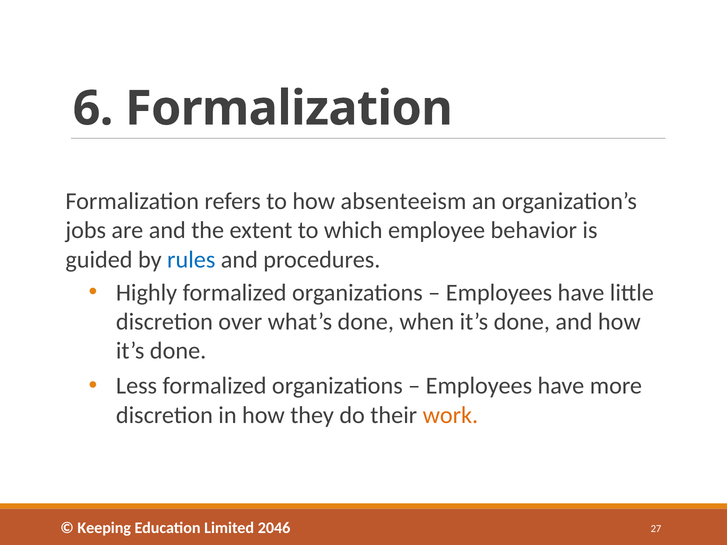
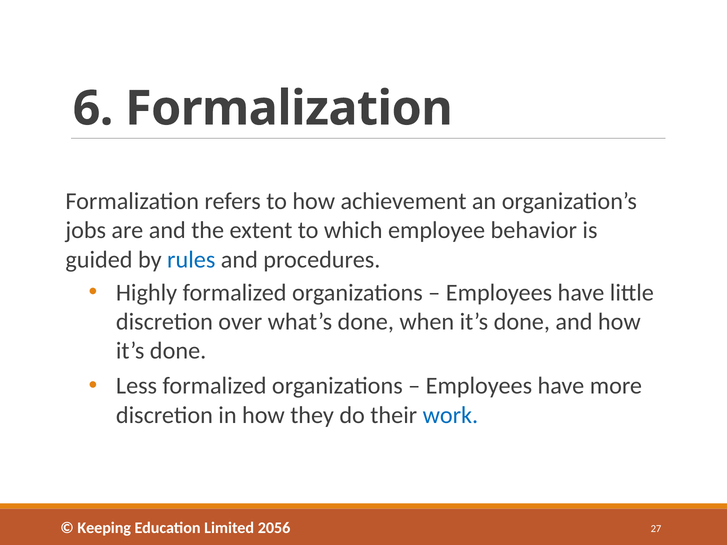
absenteeism: absenteeism -> achievement
work colour: orange -> blue
2046: 2046 -> 2056
